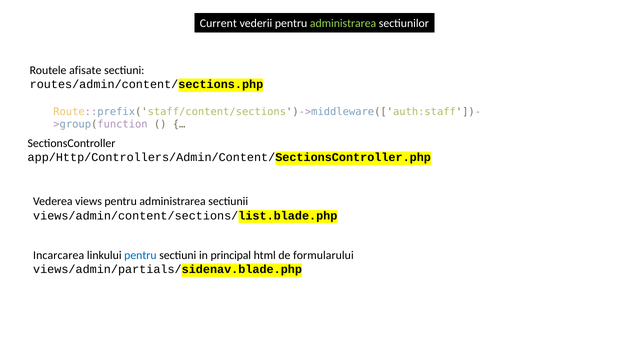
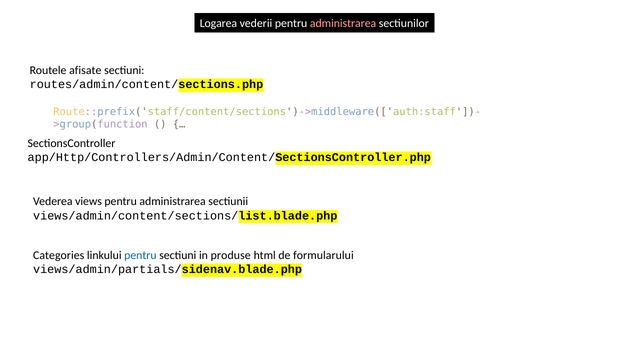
Current: Current -> Logarea
administrarea at (343, 24) colour: light green -> pink
Incarcarea: Incarcarea -> Categories
principal: principal -> produse
